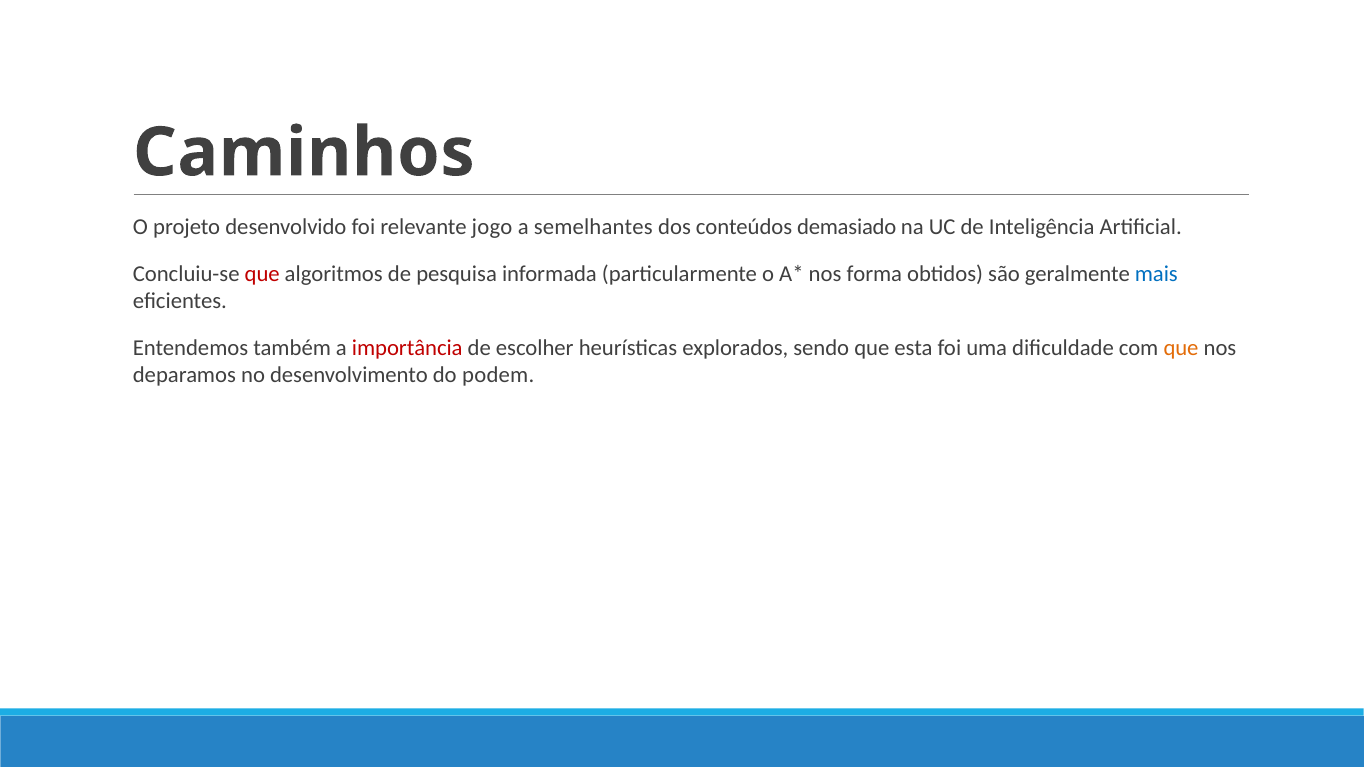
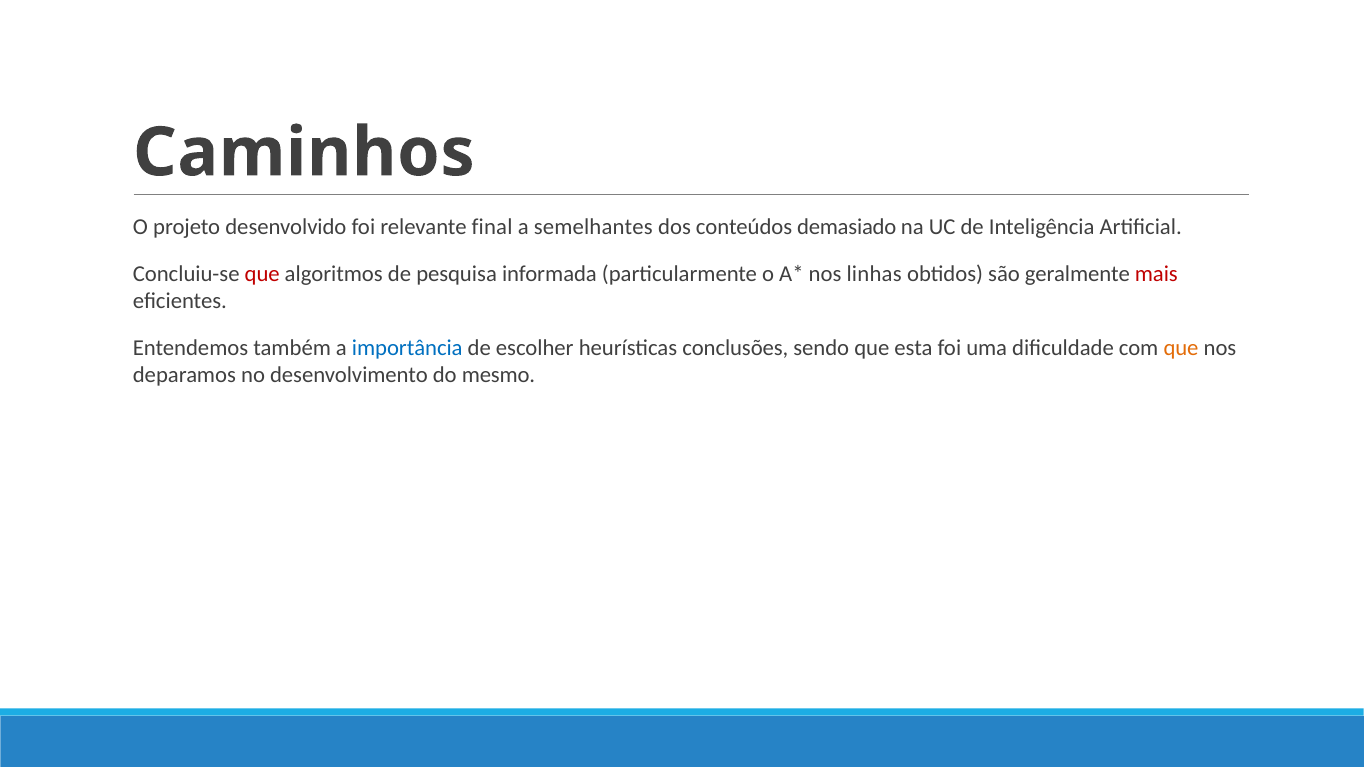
jogo: jogo -> final
forma: forma -> linhas
mais colour: blue -> red
importância colour: red -> blue
explorados: explorados -> conclusões
podem: podem -> mesmo
